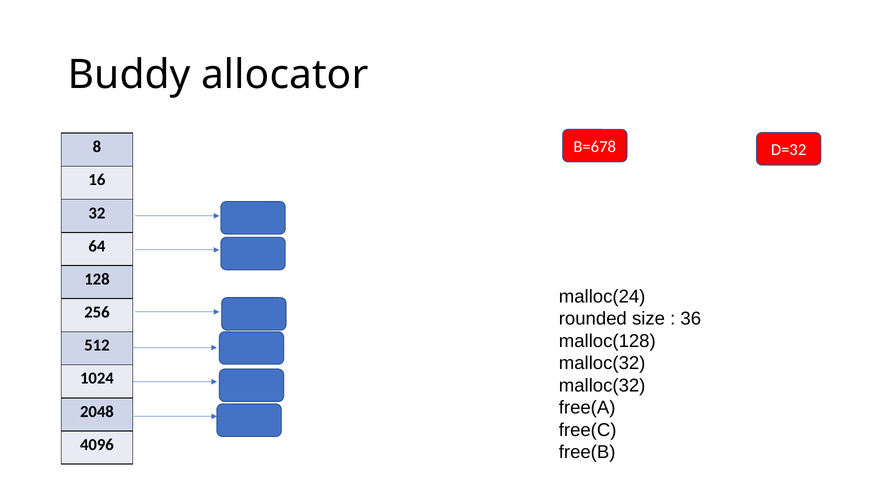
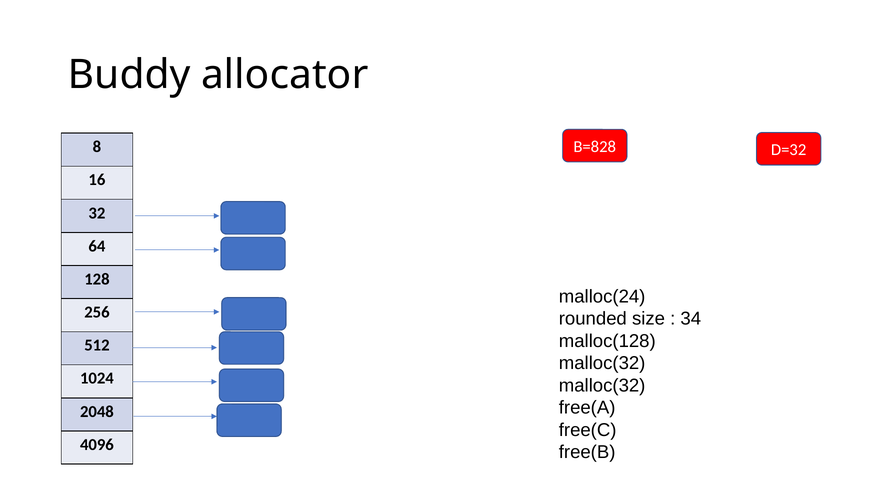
B=678: B=678 -> B=828
36: 36 -> 34
